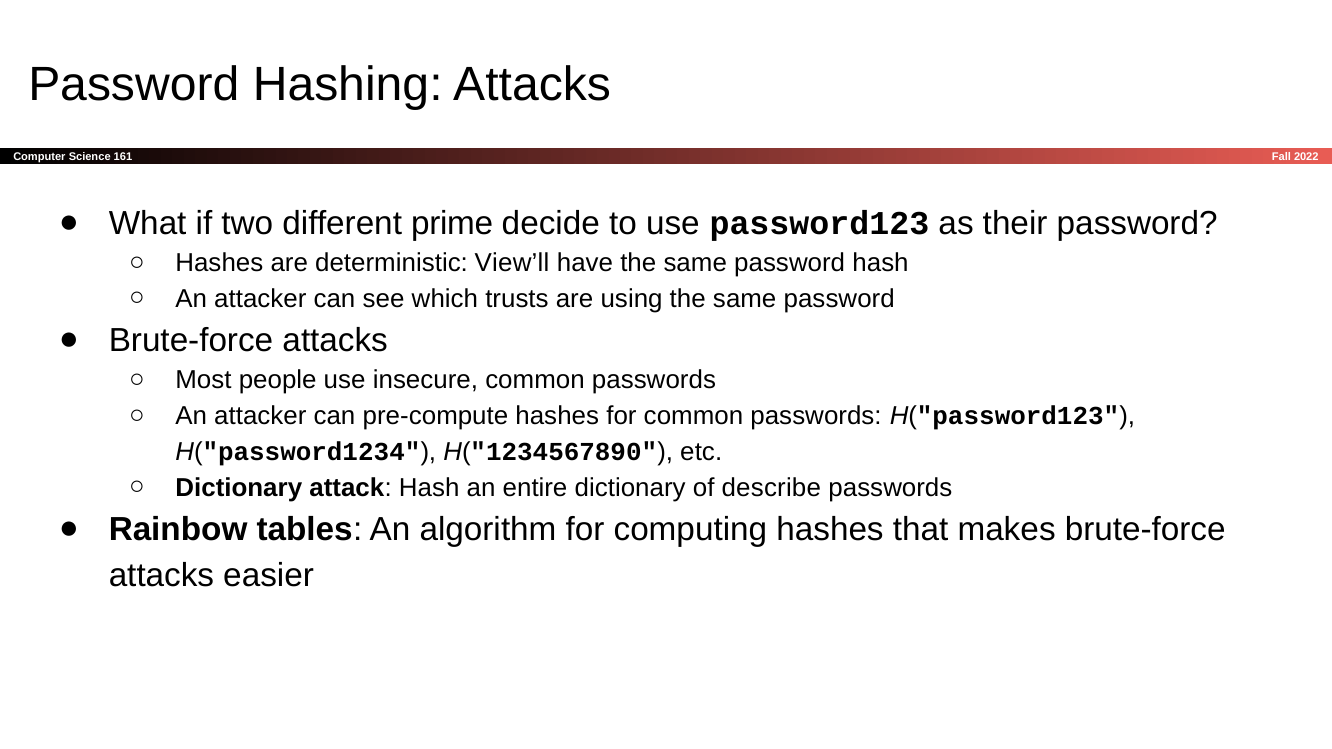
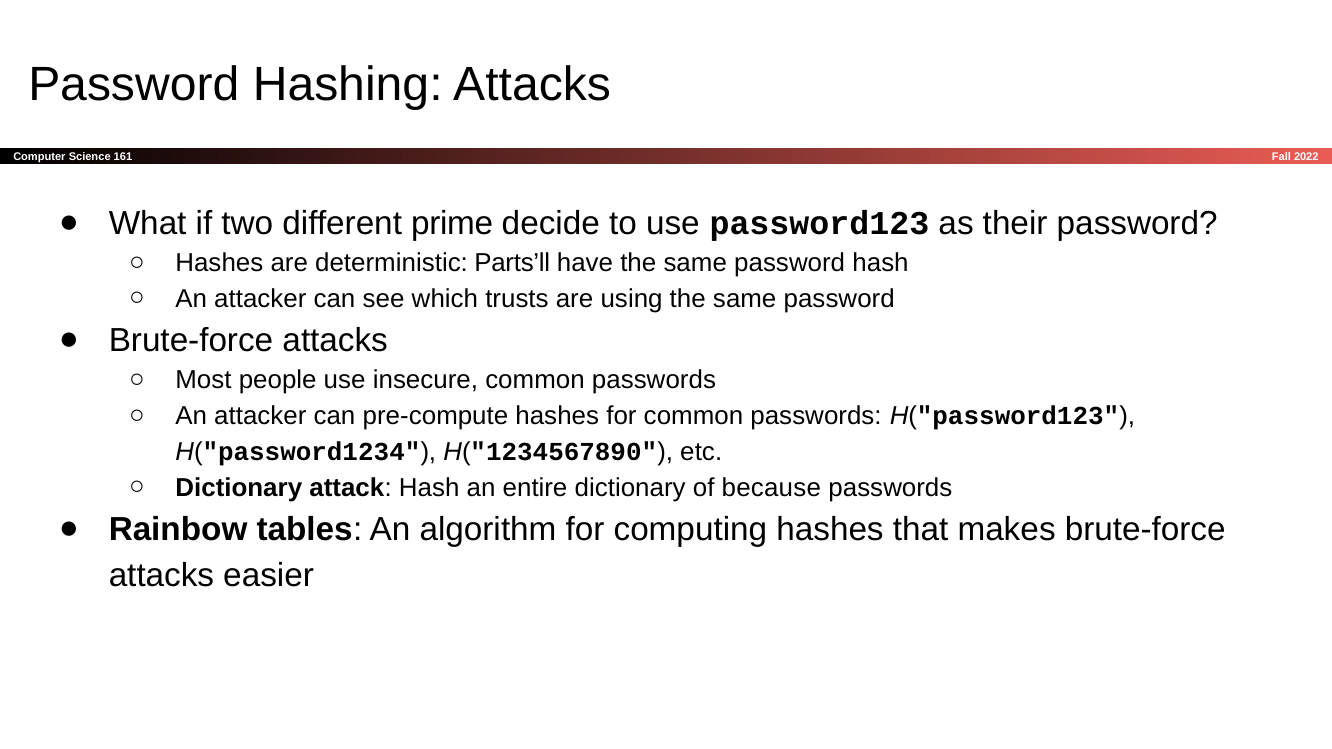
View’ll: View’ll -> Parts’ll
describe: describe -> because
